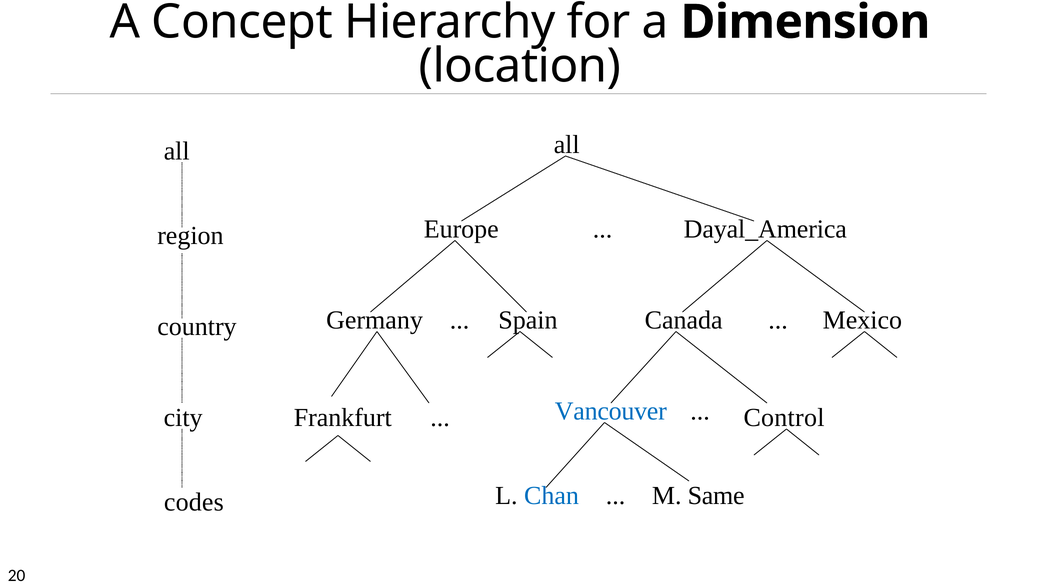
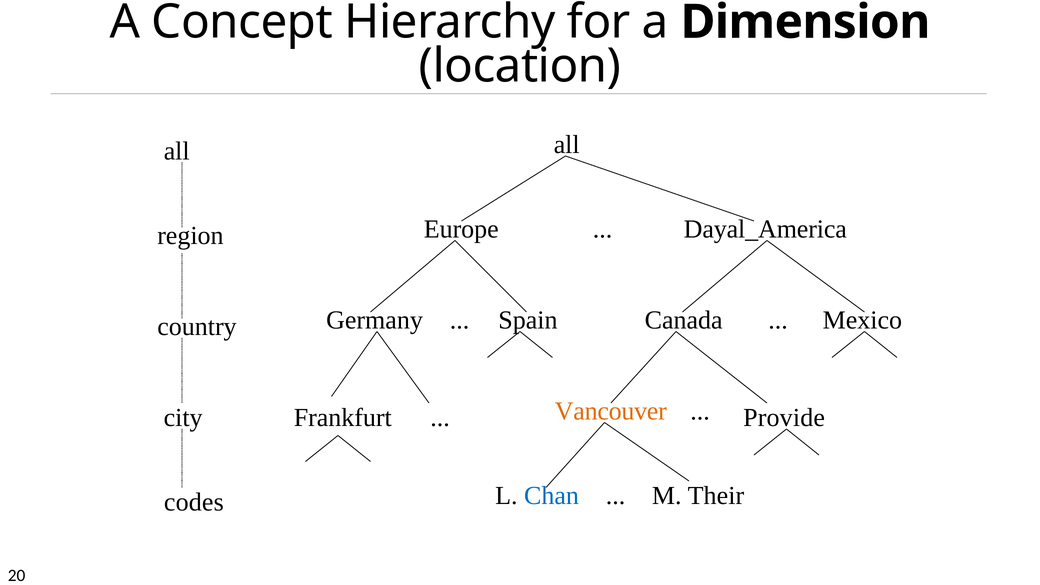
Vancouver colour: blue -> orange
Control: Control -> Provide
Same: Same -> Their
